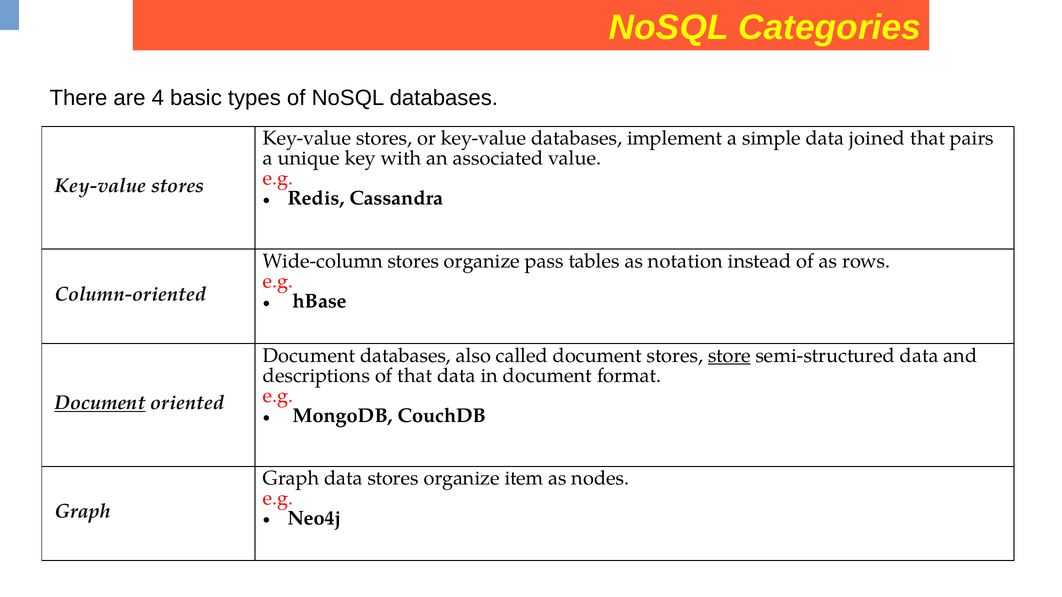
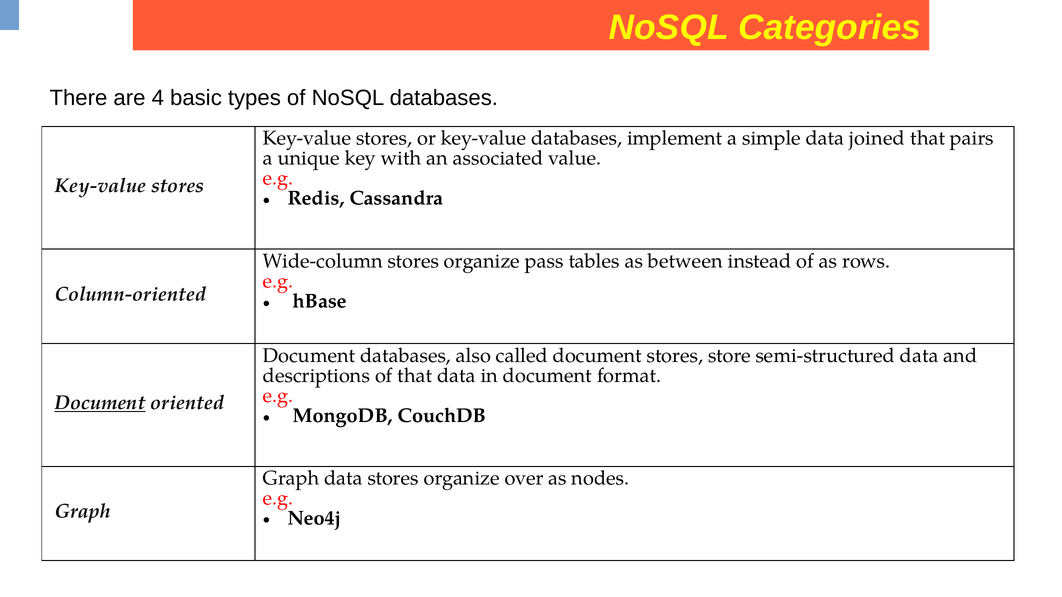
notation: notation -> between
store underline: present -> none
item: item -> over
